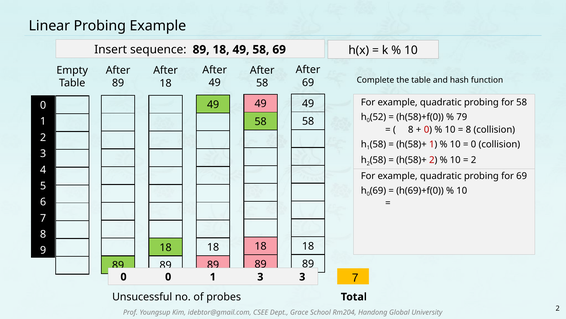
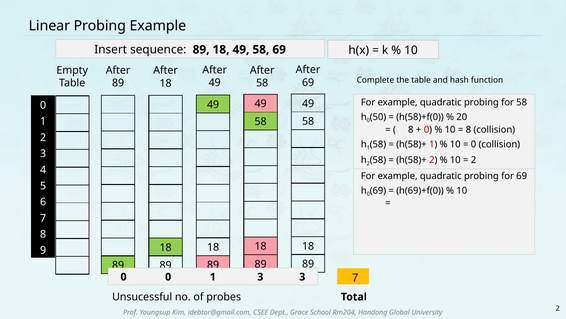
52: 52 -> 50
79: 79 -> 20
